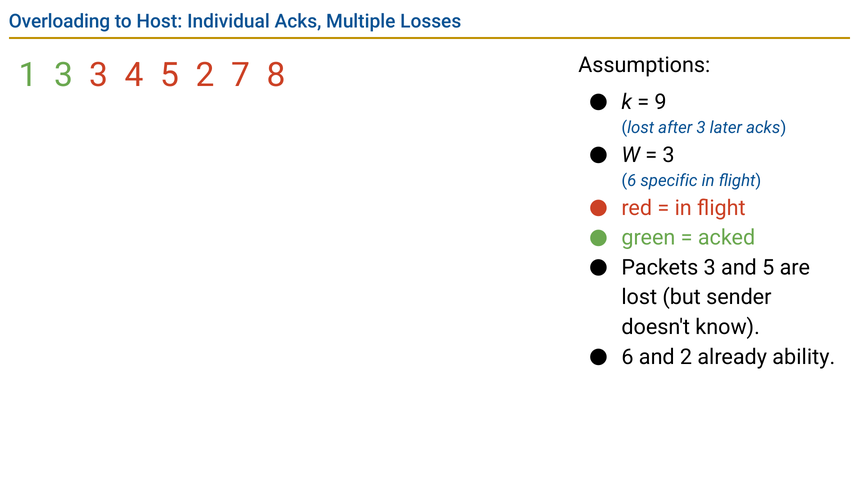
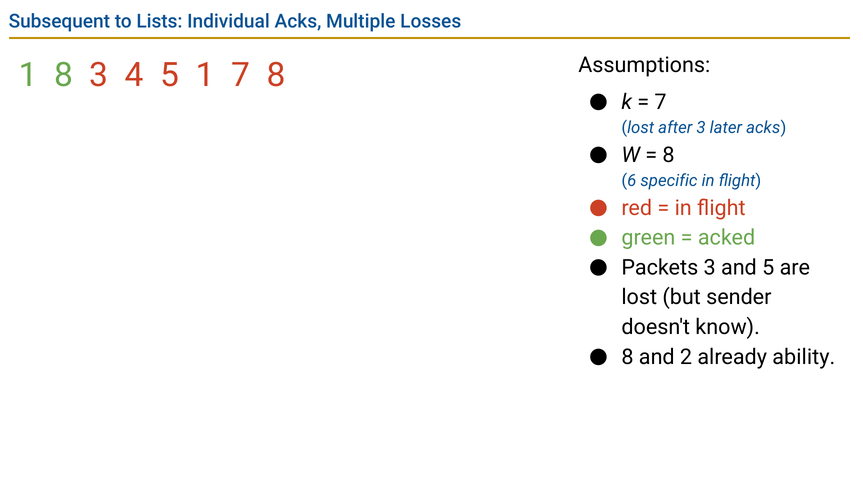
Overloading: Overloading -> Subsequent
Host: Host -> Lists
1 3: 3 -> 8
5 2: 2 -> 1
9 at (660, 102): 9 -> 7
3 at (668, 155): 3 -> 8
6 at (628, 356): 6 -> 8
